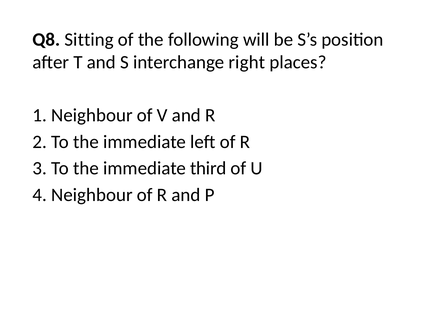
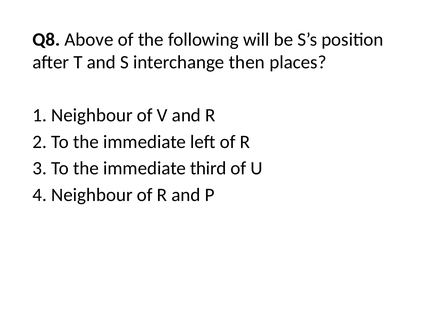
Sitting: Sitting -> Above
right: right -> then
